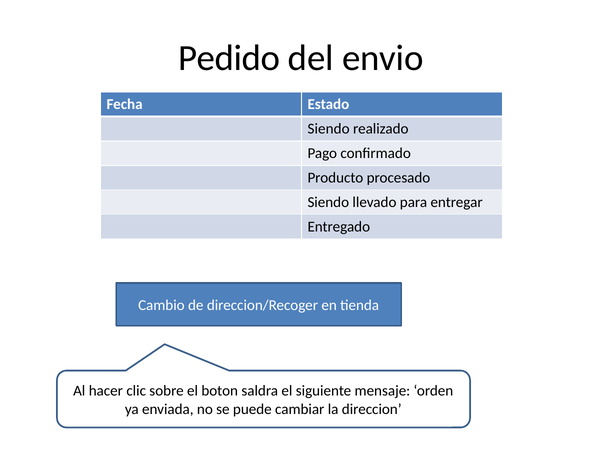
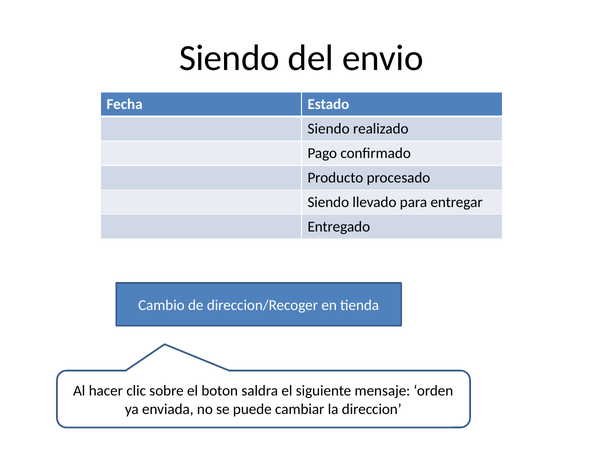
Pedido at (229, 58): Pedido -> Siendo
